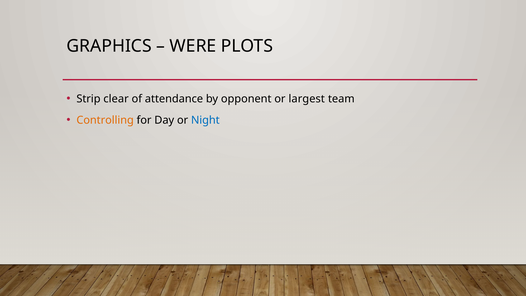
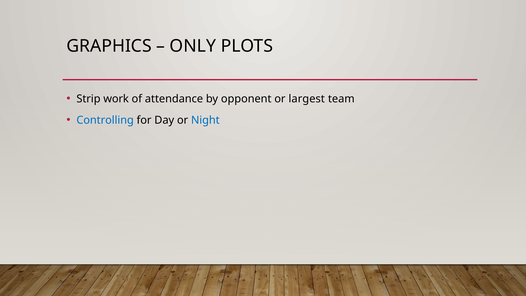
WERE: WERE -> ONLY
clear: clear -> work
Controlling colour: orange -> blue
